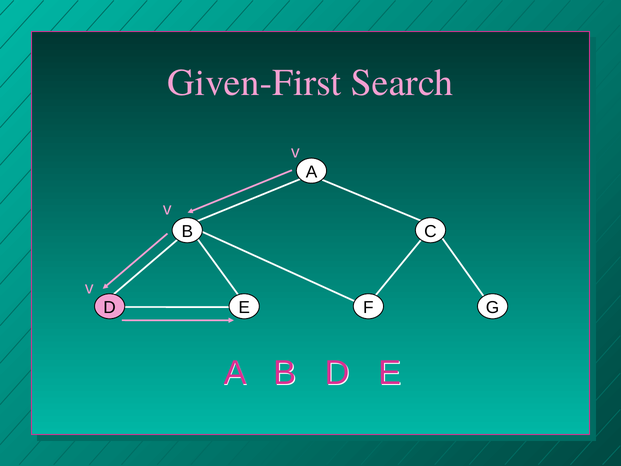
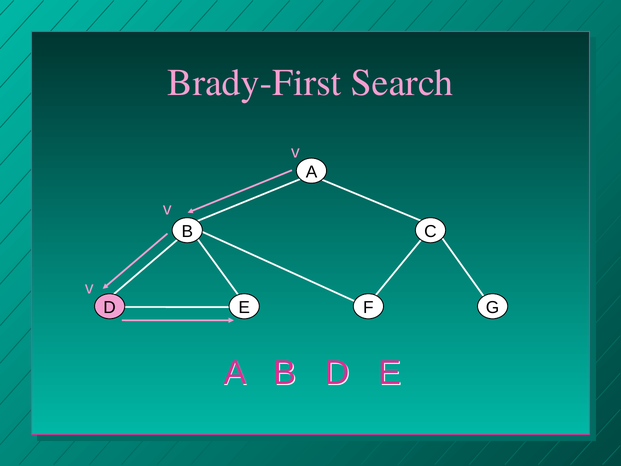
Given-First: Given-First -> Brady-First
